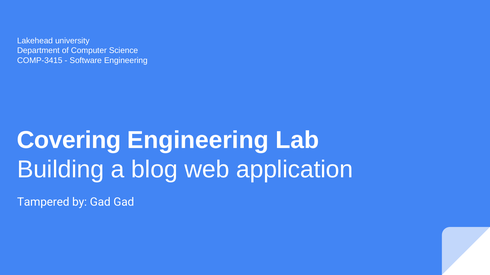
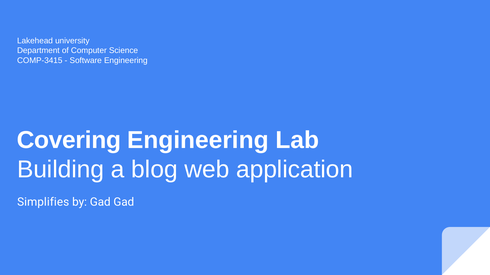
Tampered: Tampered -> Simplifies
